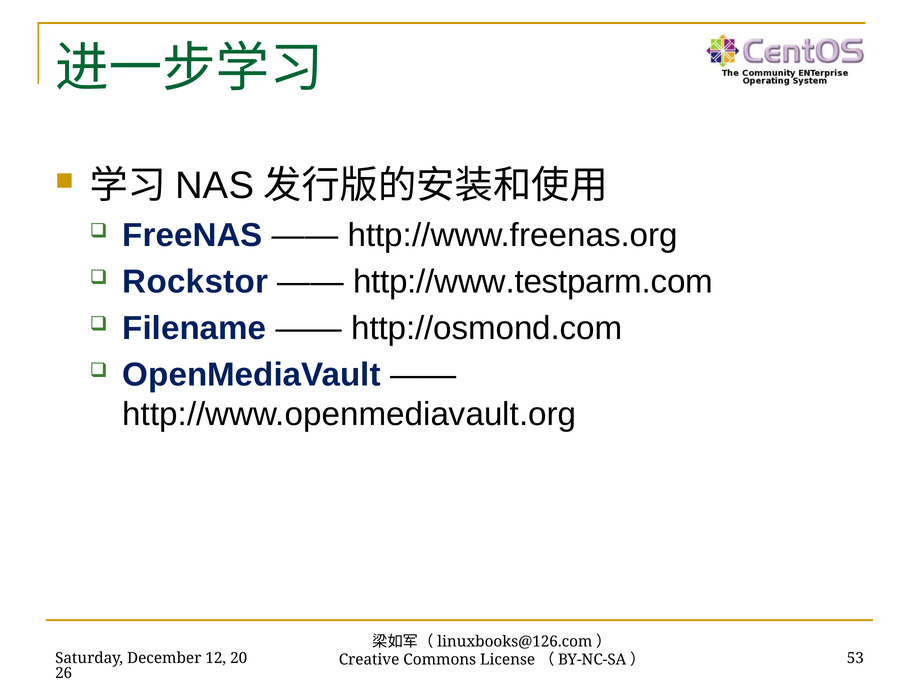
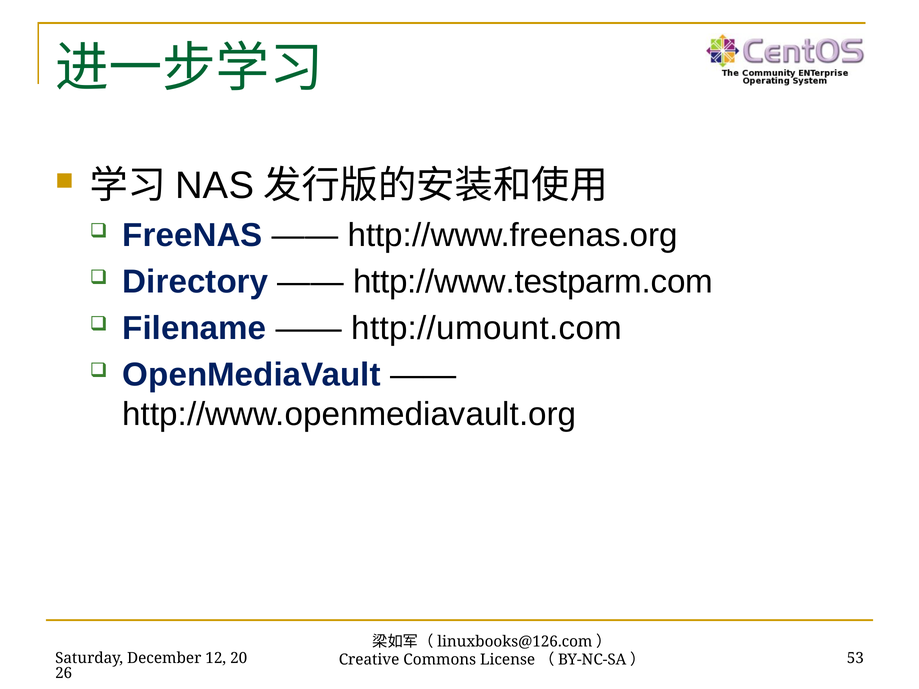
Rockstor: Rockstor -> Directory
http://osmond.com: http://osmond.com -> http://umount.com
